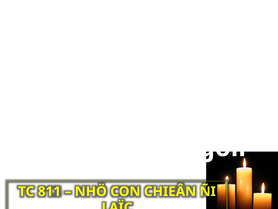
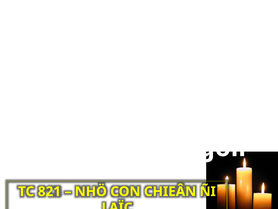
811: 811 -> 821
